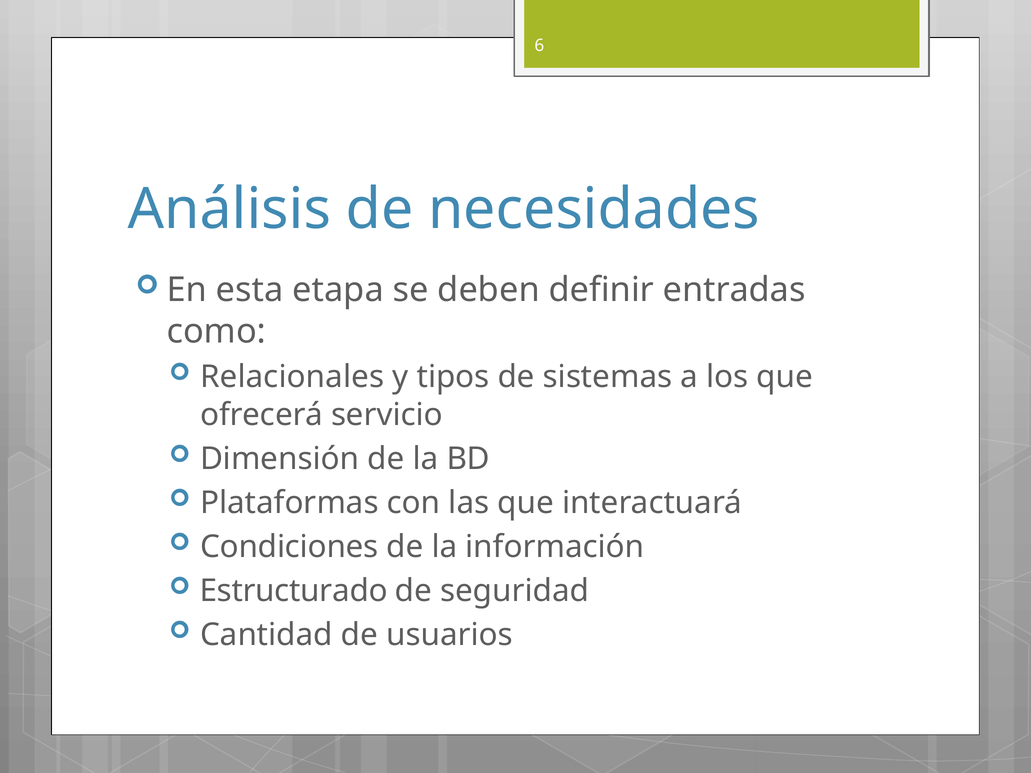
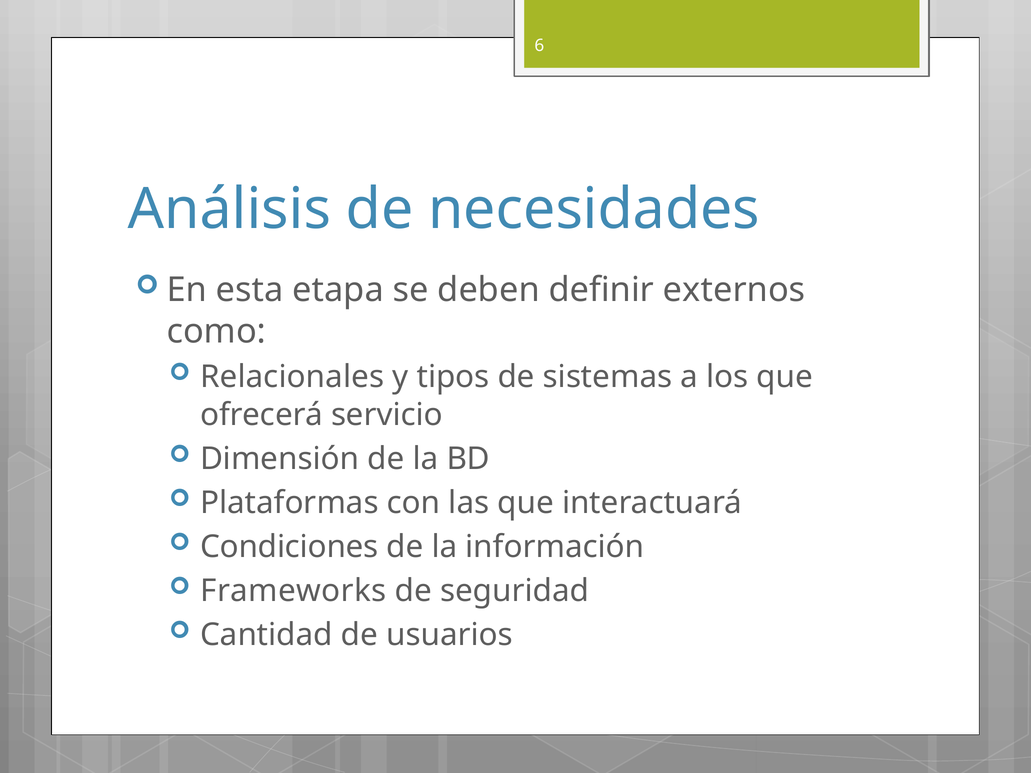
entradas: entradas -> externos
Estructurado: Estructurado -> Frameworks
